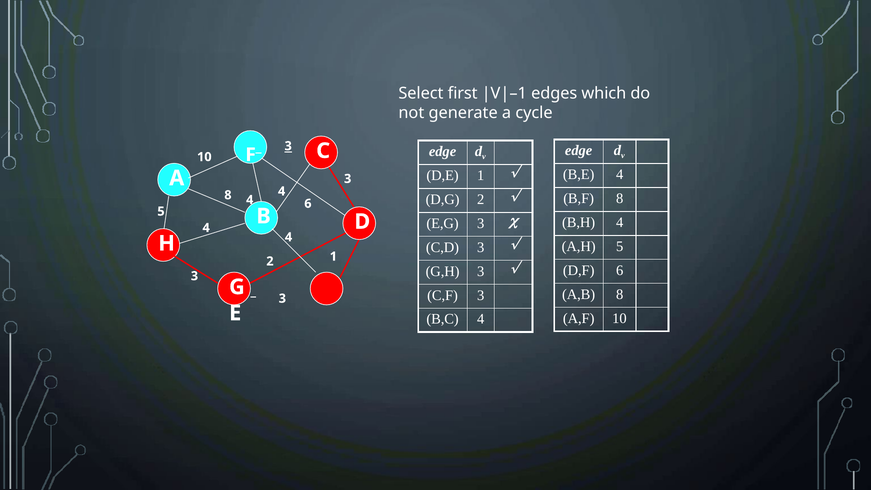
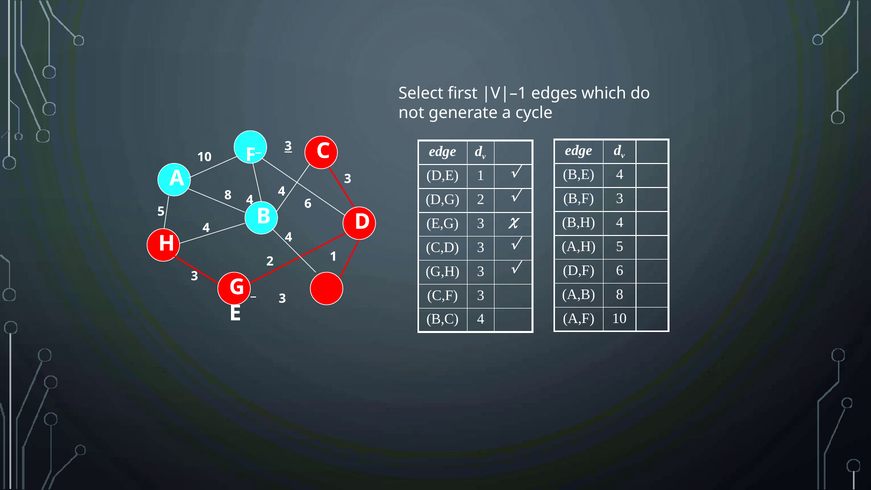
B,F 8: 8 -> 3
